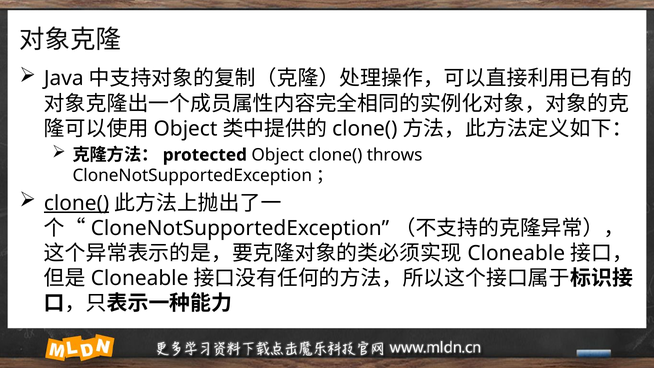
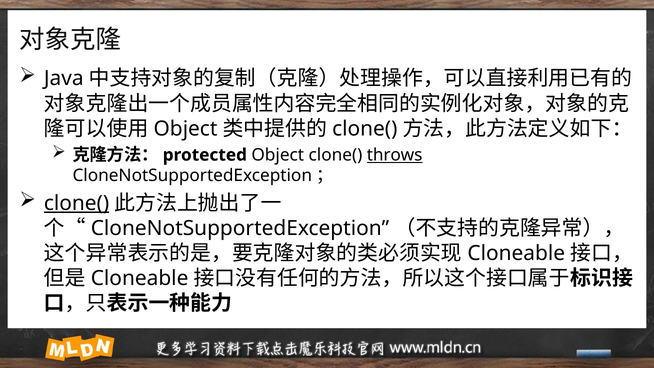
throws underline: none -> present
